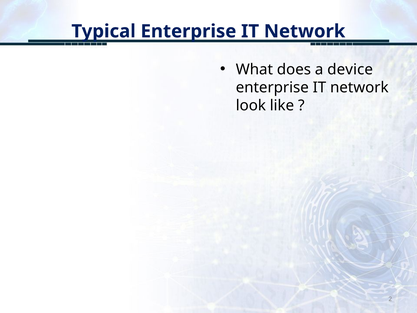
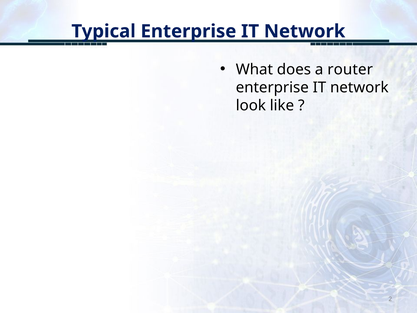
device: device -> router
